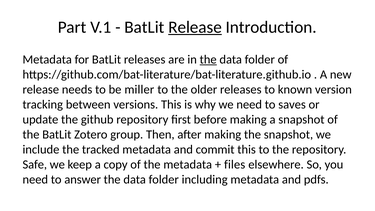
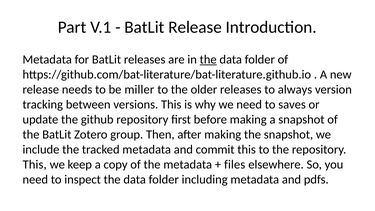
Release at (195, 27) underline: present -> none
known: known -> always
Safe at (35, 164): Safe -> This
answer: answer -> inspect
